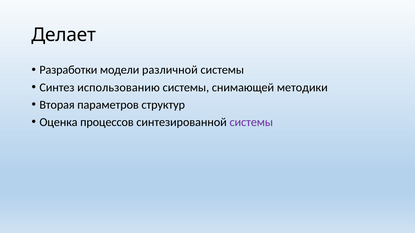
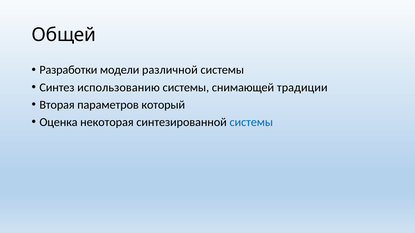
Делает: Делает -> Общей
методики: методики -> традиции
структур: структур -> который
процессов: процессов -> некоторая
системы at (251, 122) colour: purple -> blue
